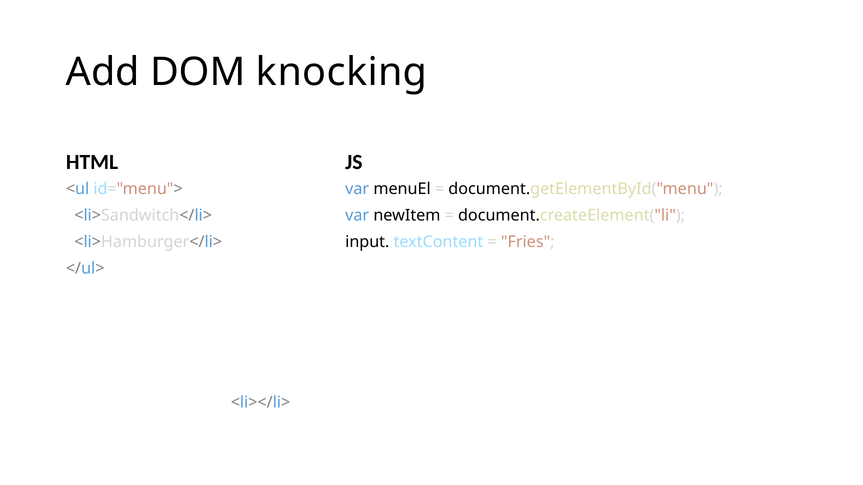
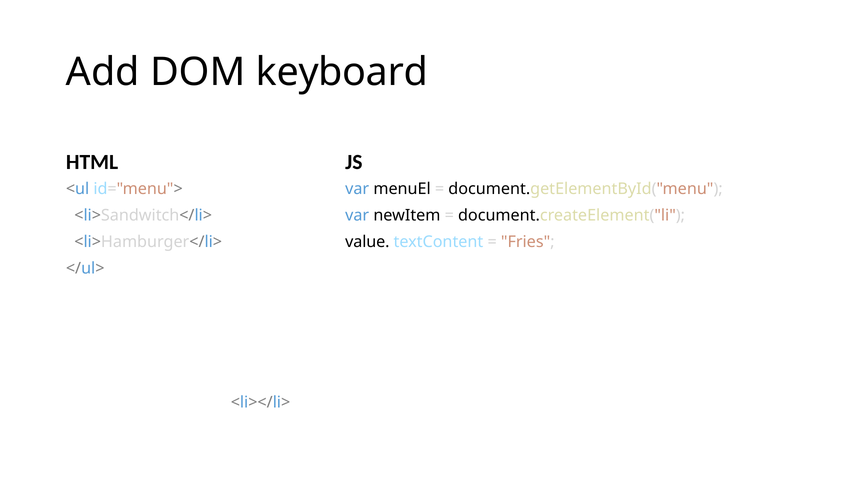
knocking: knocking -> keyboard
input: input -> value
